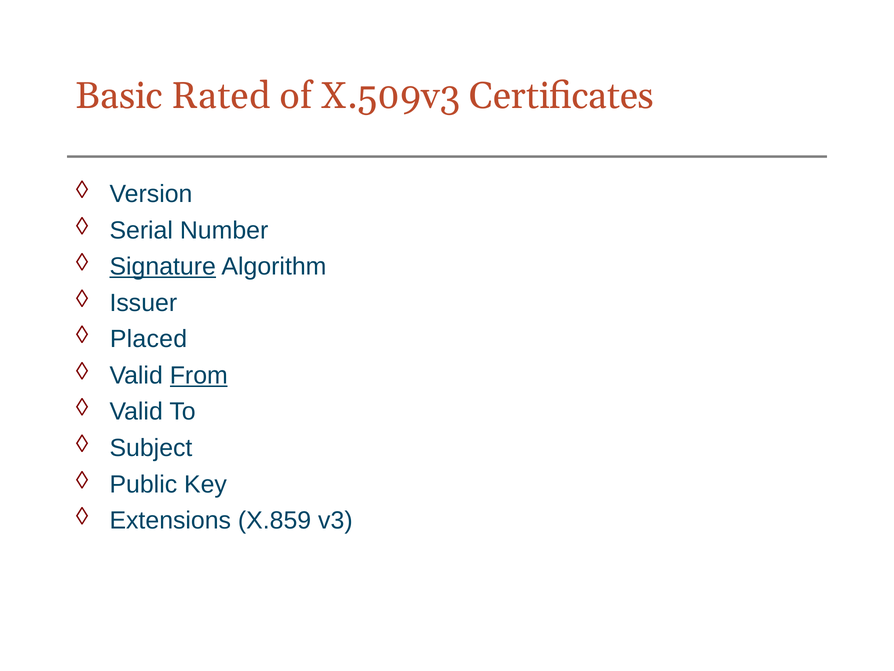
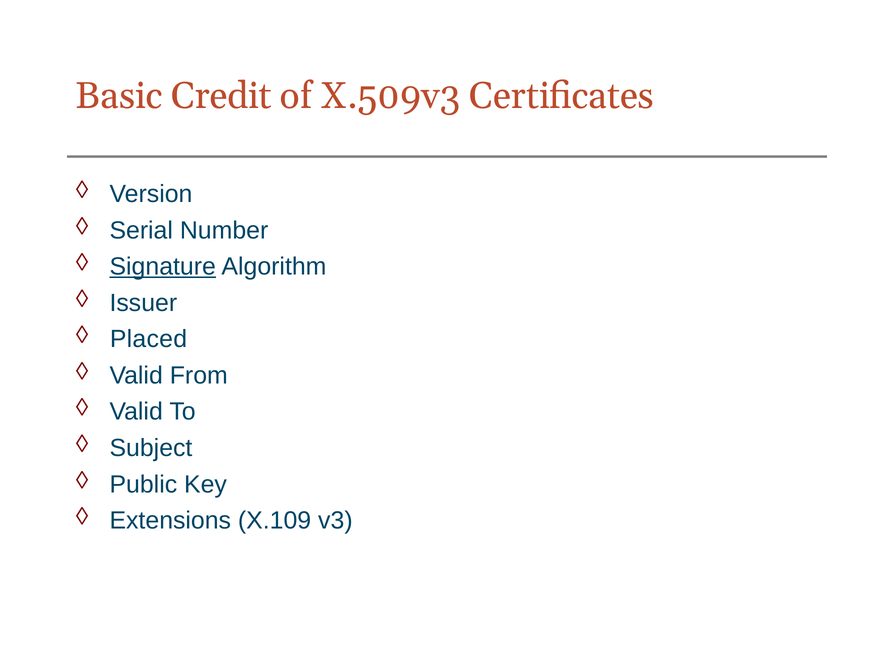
Rated: Rated -> Credit
From underline: present -> none
X.859: X.859 -> X.109
